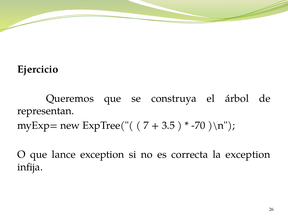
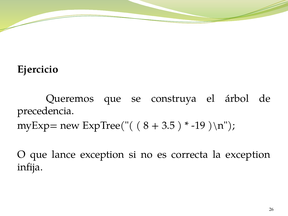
representan: representan -> precedencia
7: 7 -> 8
-70: -70 -> -19
